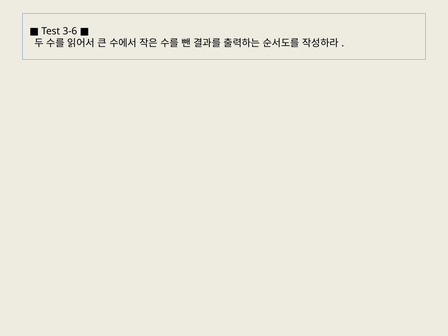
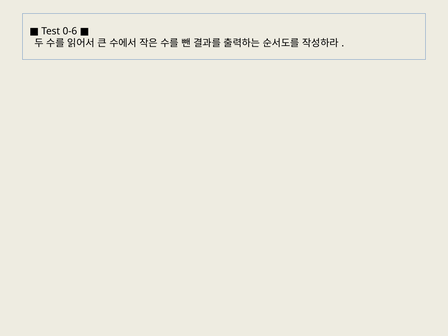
3-6: 3-6 -> 0-6
